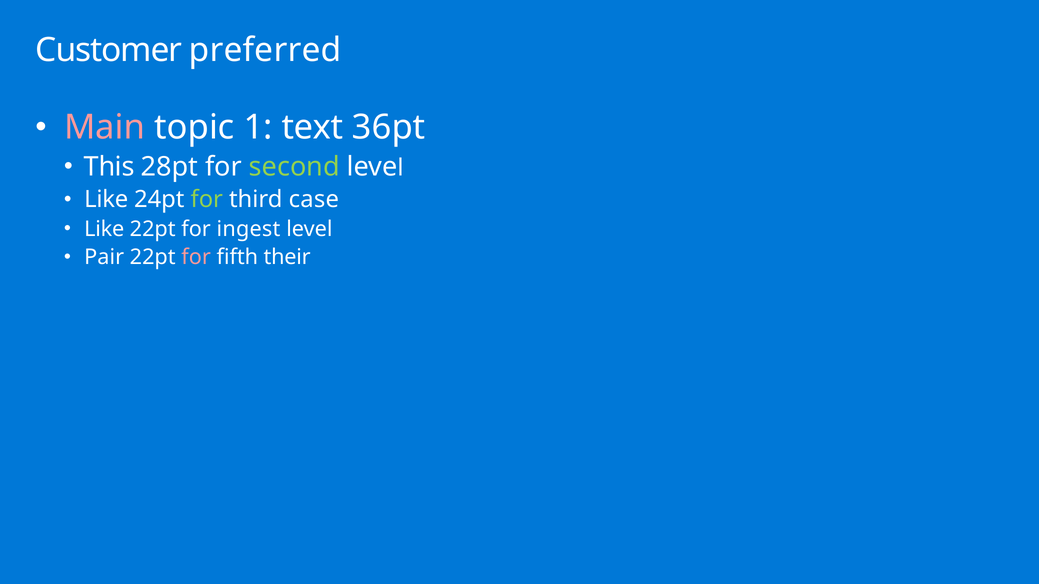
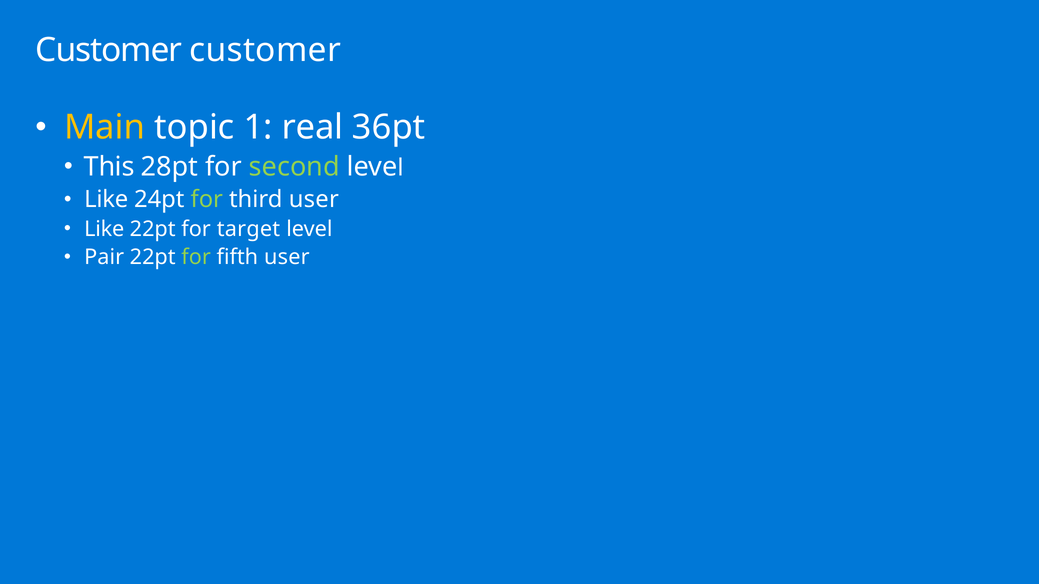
Customer preferred: preferred -> customer
Main colour: pink -> yellow
text: text -> real
third case: case -> user
ingest: ingest -> target
for at (196, 257) colour: pink -> light green
fifth their: their -> user
